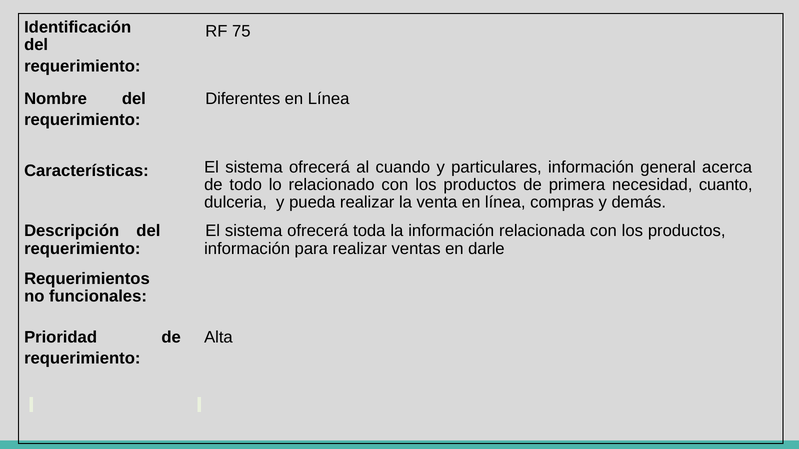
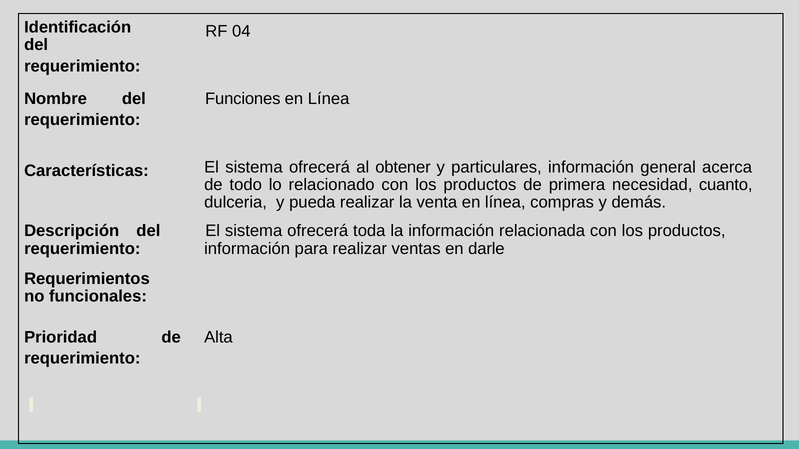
75: 75 -> 04
Diferentes: Diferentes -> Funciones
cuando: cuando -> obtener
